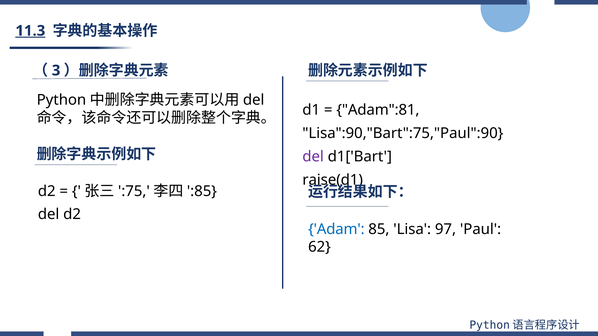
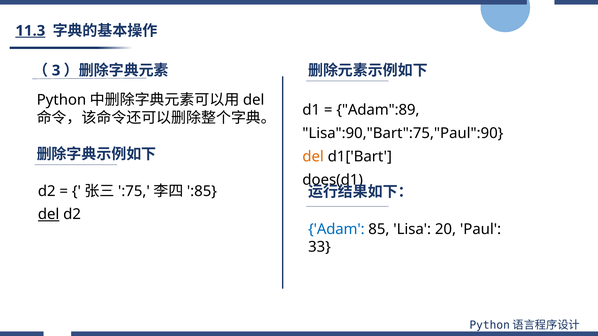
Adam":81: Adam":81 -> Adam":89
del at (313, 157) colour: purple -> orange
raise(d1: raise(d1 -> does(d1
del at (49, 215) underline: none -> present
97: 97 -> 20
62: 62 -> 33
